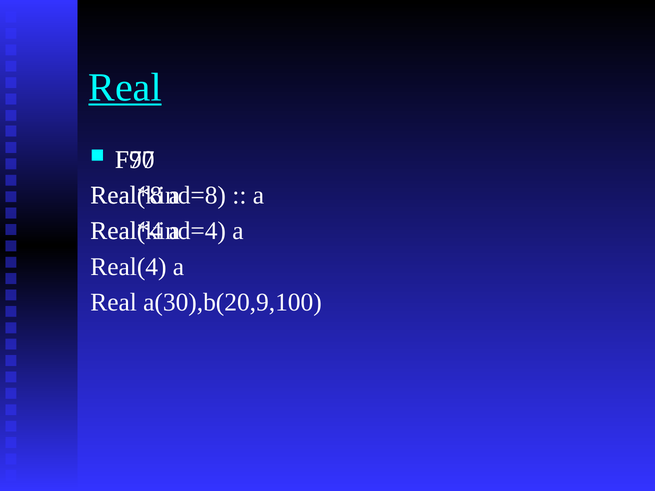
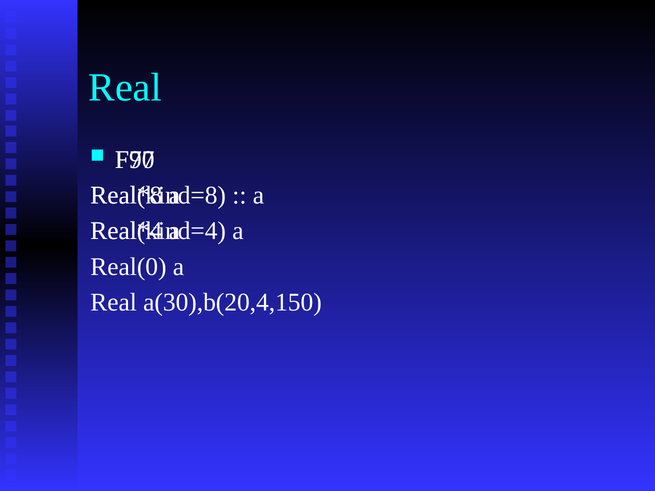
Real at (125, 87) underline: present -> none
Real(4: Real(4 -> Real(0
a(30),b(20,9,100: a(30),b(20,9,100 -> a(30),b(20,4,150
